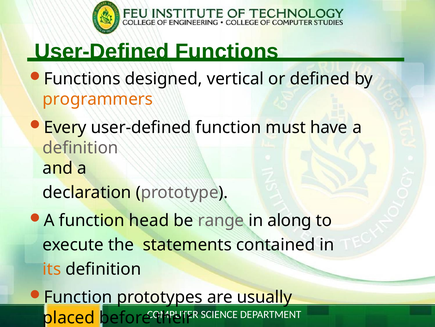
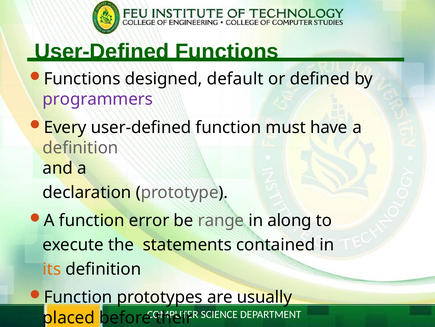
vertical: vertical -> default
programmers colour: orange -> purple
head: head -> error
